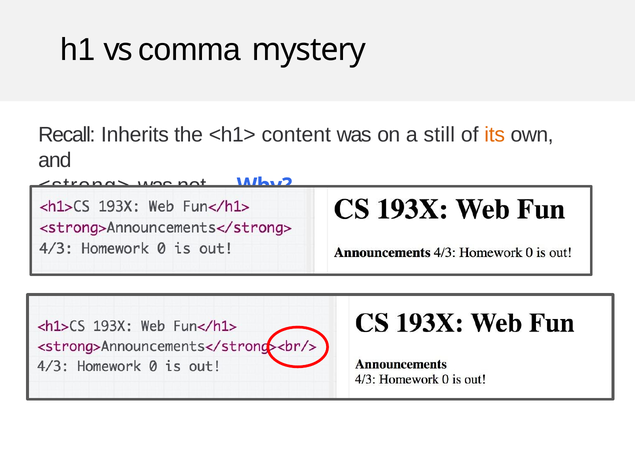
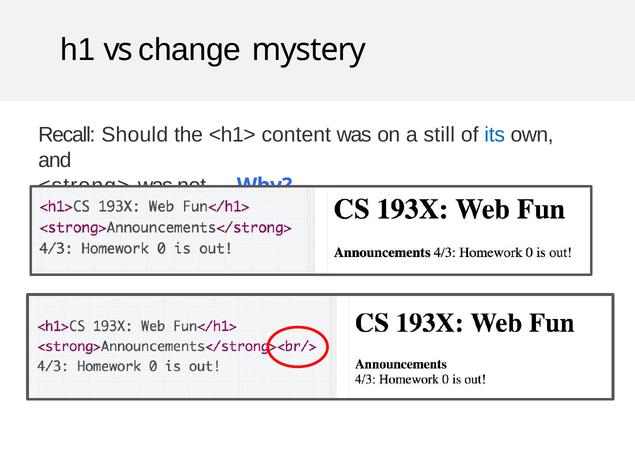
comma: comma -> change
Inherits: Inherits -> Should
its colour: orange -> blue
